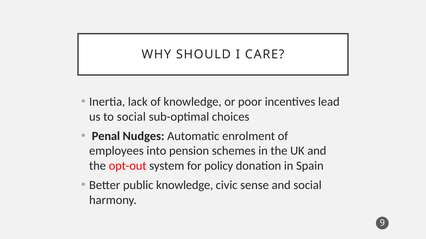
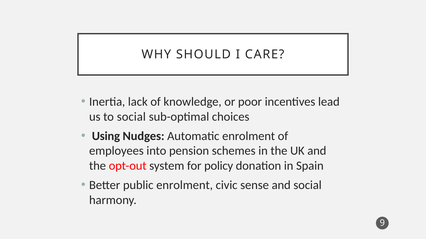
Penal: Penal -> Using
public knowledge: knowledge -> enrolment
